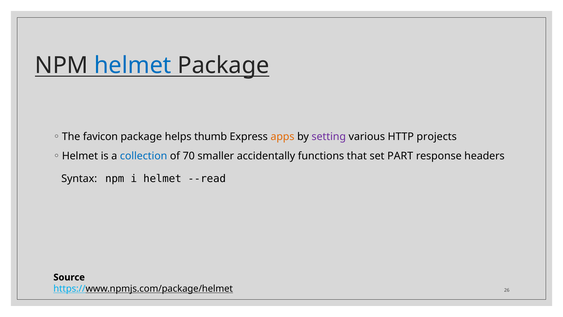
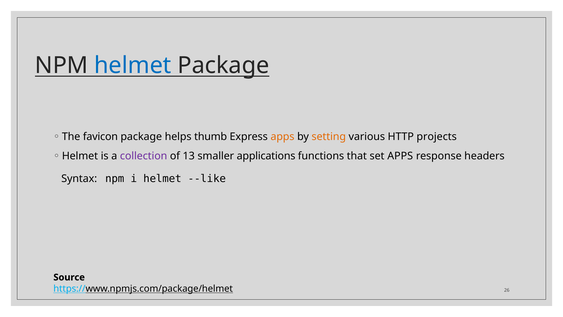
setting colour: purple -> orange
collection colour: blue -> purple
70: 70 -> 13
accidentally: accidentally -> applications
set PART: PART -> APPS
--read: --read -> --like
